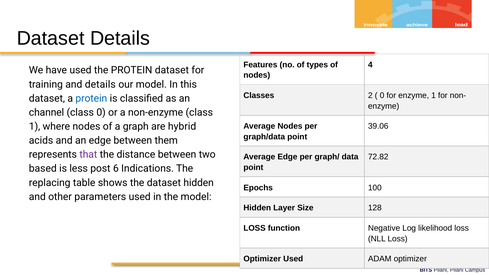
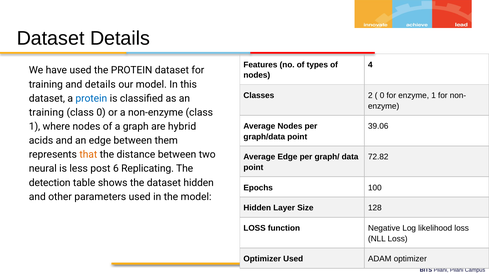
channel at (47, 112): channel -> training
that colour: purple -> orange
based: based -> neural
Indications: Indications -> Replicating
replacing: replacing -> detection
